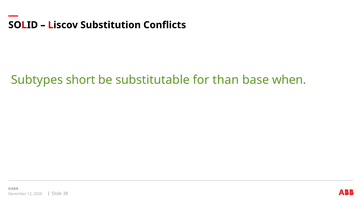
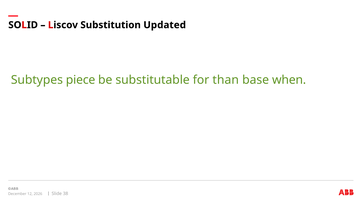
Conflicts: Conflicts -> Updated
short: short -> piece
